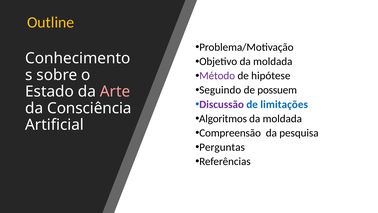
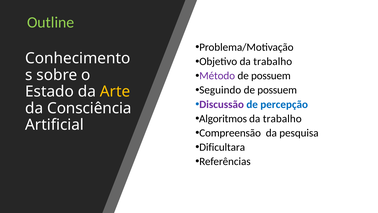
Outline colour: yellow -> light green
Objetivo da moldada: moldada -> trabalho
hipótese at (271, 76): hipótese -> possuem
Arte colour: pink -> yellow
limitações: limitações -> percepção
moldada at (282, 118): moldada -> trabalho
Perguntas: Perguntas -> Dificultara
